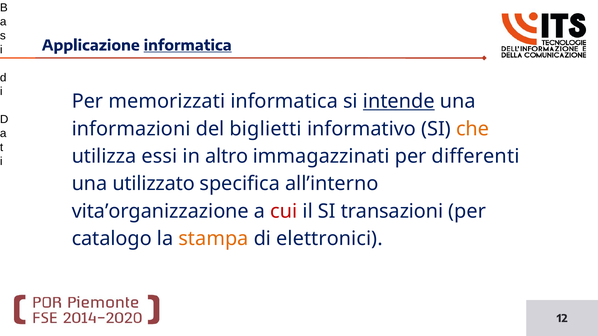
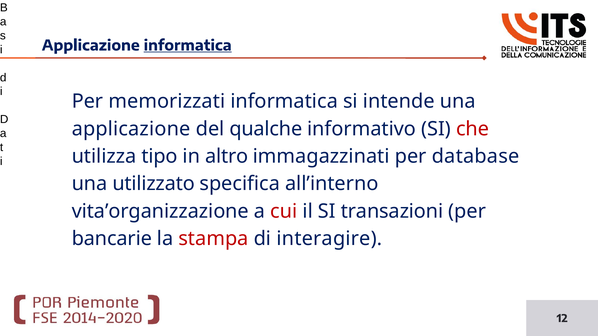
intende underline: present -> none
informazioni at (131, 129): informazioni -> applicazione
biglietti: biglietti -> qualche
che colour: orange -> red
essi: essi -> tipo
differenti: differenti -> database
catalogo: catalogo -> bancarie
stampa colour: orange -> red
elettronici: elettronici -> interagire
